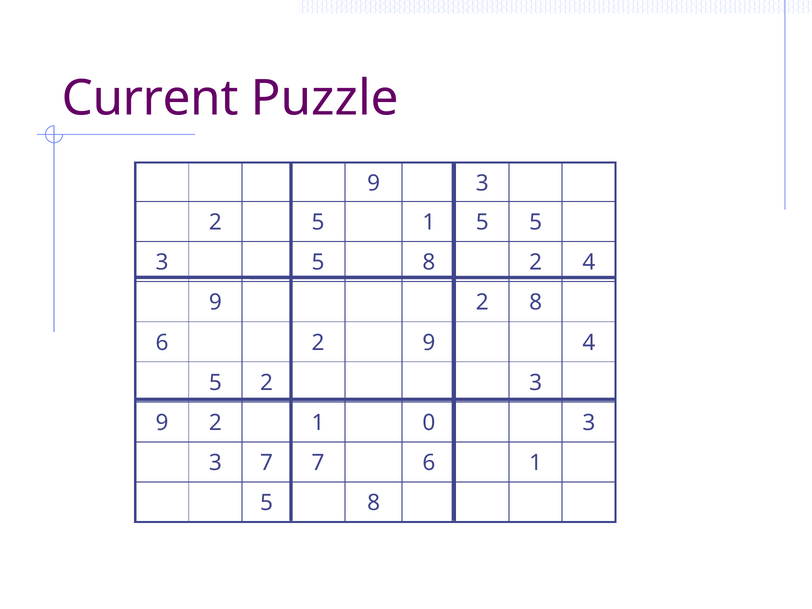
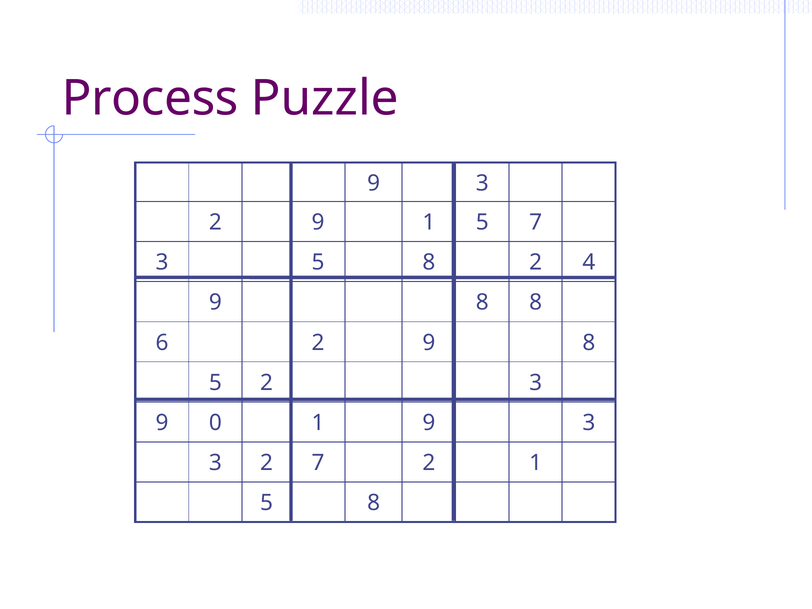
Current: Current -> Process
5 at (318, 222): 5 -> 9
5 5: 5 -> 7
2 at (482, 302): 2 -> 8
2 9 4: 4 -> 8
2 at (215, 423): 2 -> 0
1 0: 0 -> 9
7 at (266, 463): 7 -> 2
7 6: 6 -> 2
